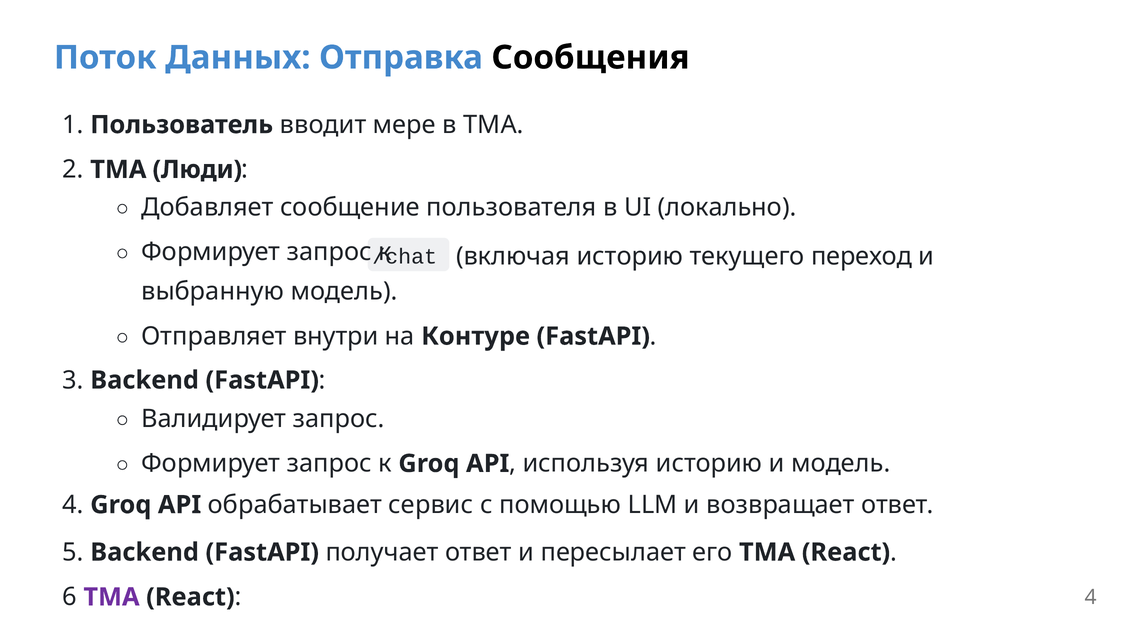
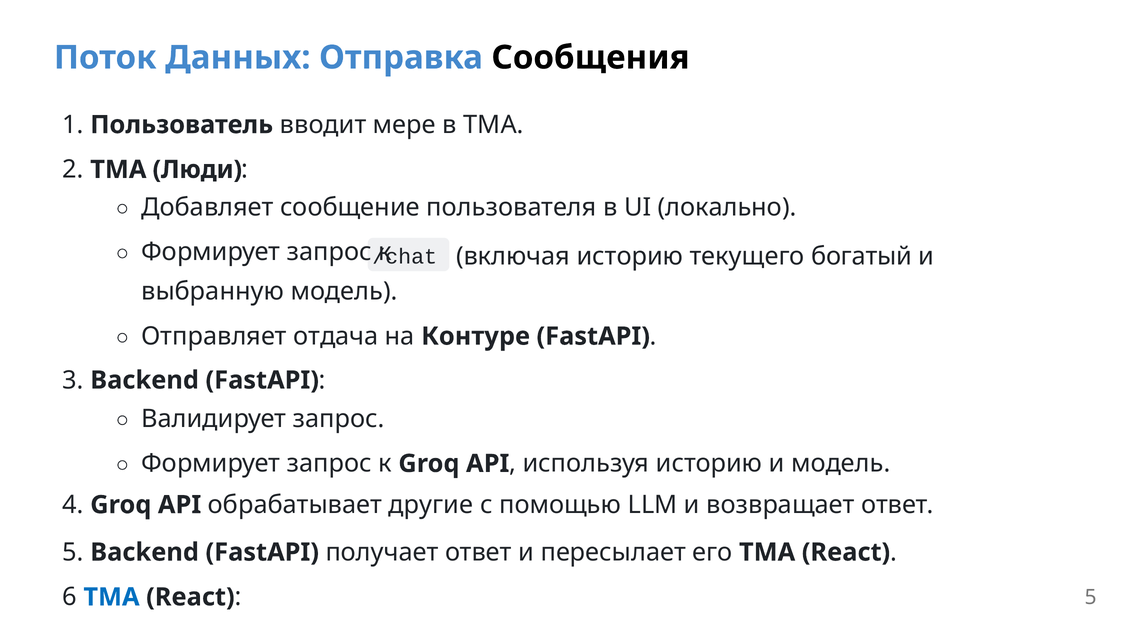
переход: переход -> богатый
внутри: внутри -> отдача
сервис: сервис -> другие
TMA at (111, 597) colour: purple -> blue
4 at (1091, 597): 4 -> 5
